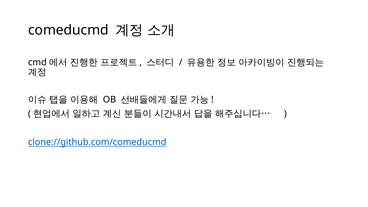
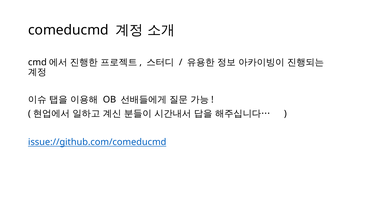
clone://github.com/comeducmd: clone://github.com/comeducmd -> issue://github.com/comeducmd
